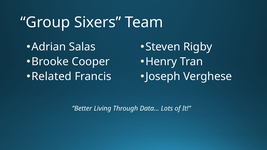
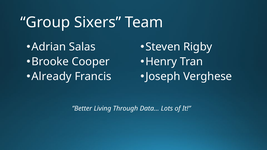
Related: Related -> Already
